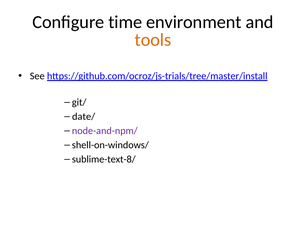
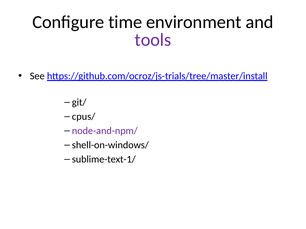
tools colour: orange -> purple
date/: date/ -> cpus/
sublime-text-8/: sublime-text-8/ -> sublime-text-1/
